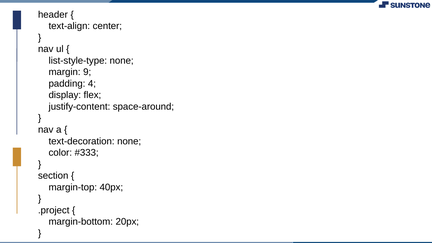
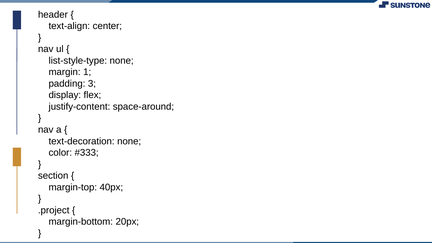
9: 9 -> 1
4: 4 -> 3
